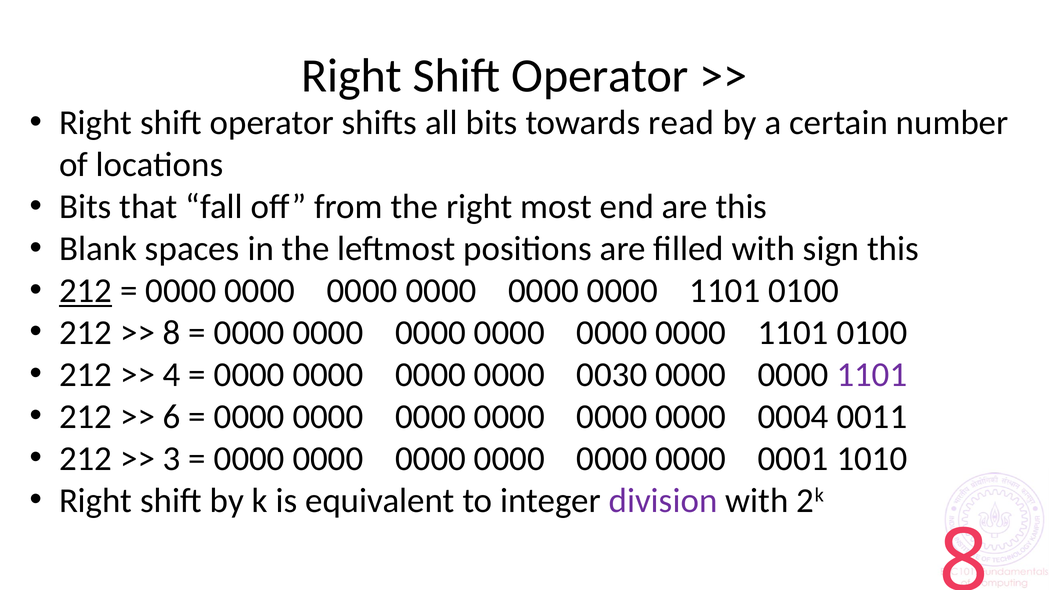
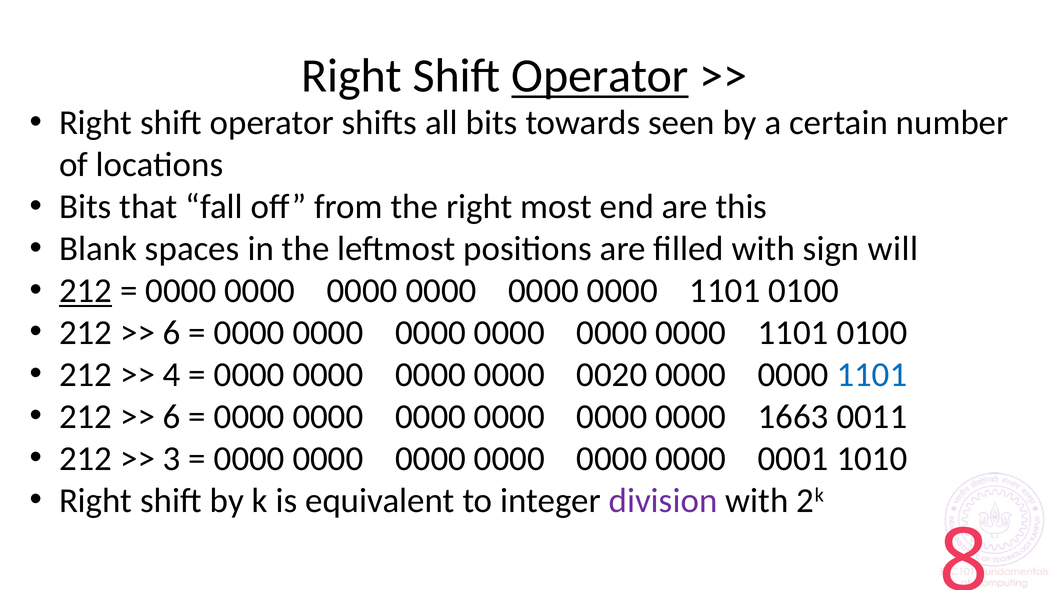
Operator at (600, 76) underline: none -> present
read: read -> seen
sign this: this -> will
8 at (172, 333): 8 -> 6
0030: 0030 -> 0020
1101 at (872, 375) colour: purple -> blue
0004: 0004 -> 1663
